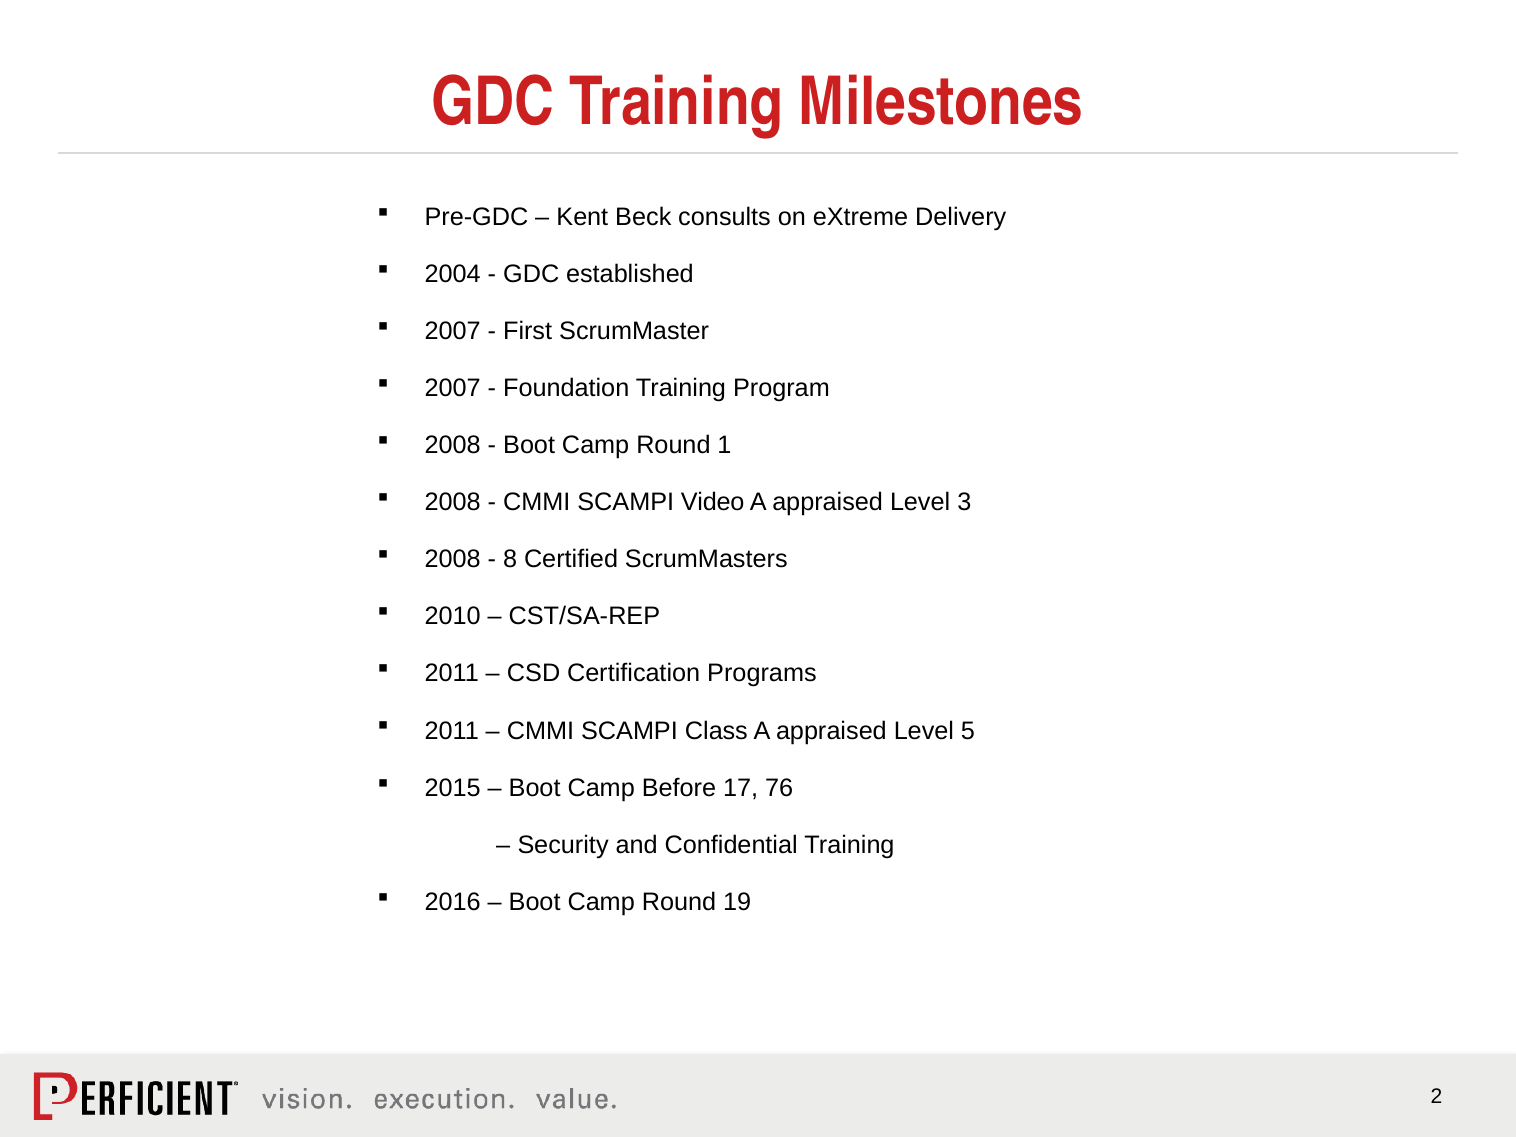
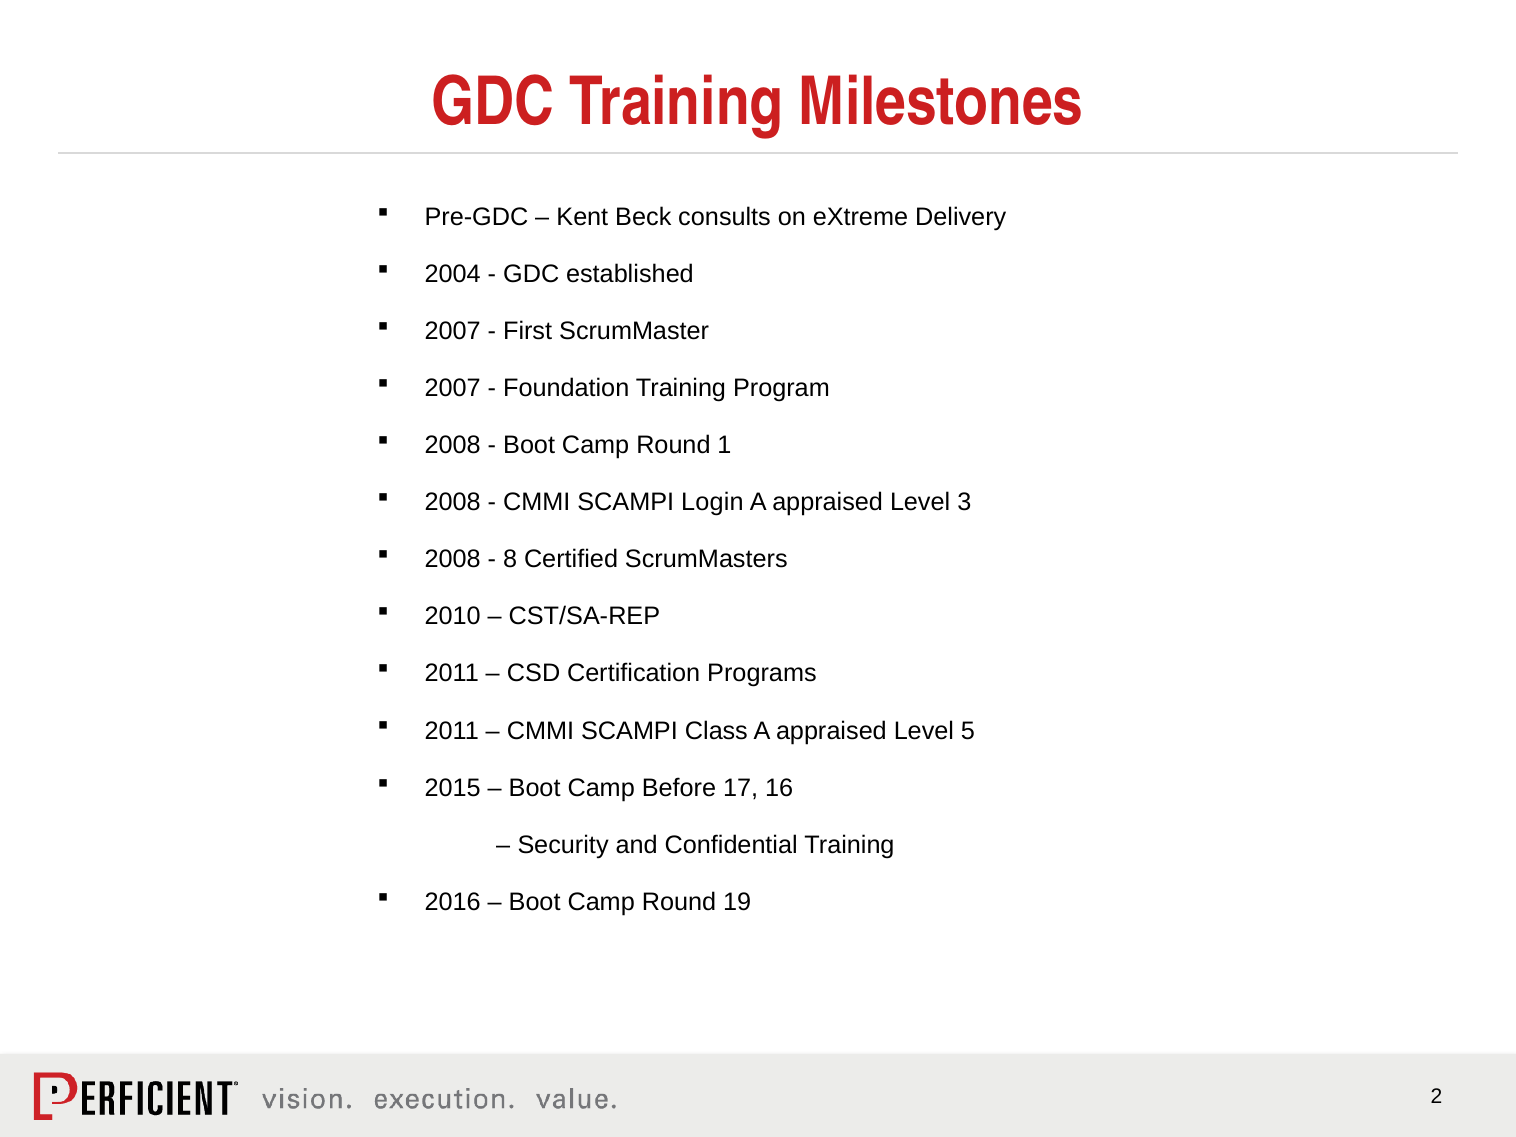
Video: Video -> Login
76: 76 -> 16
